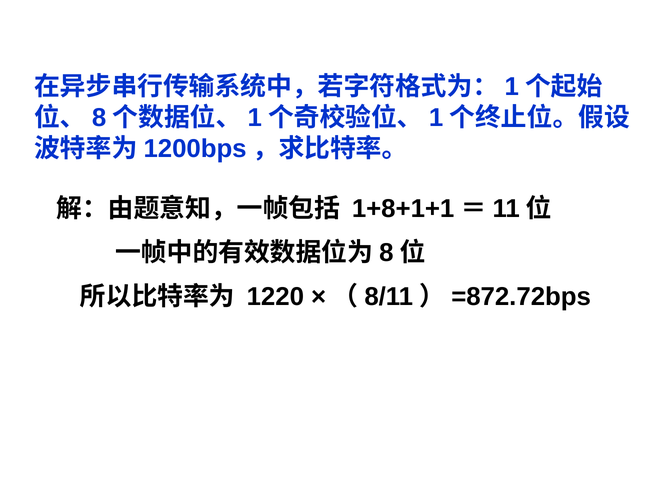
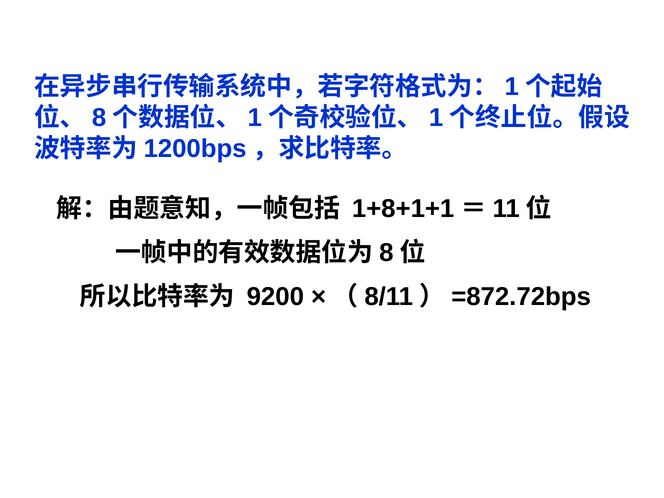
1220: 1220 -> 9200
